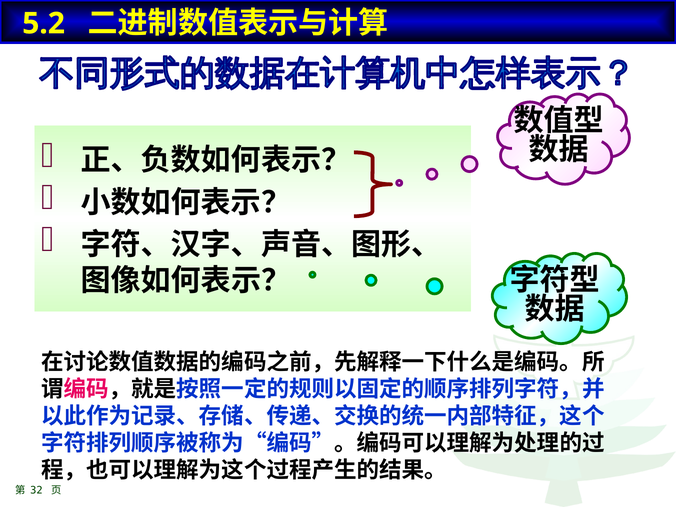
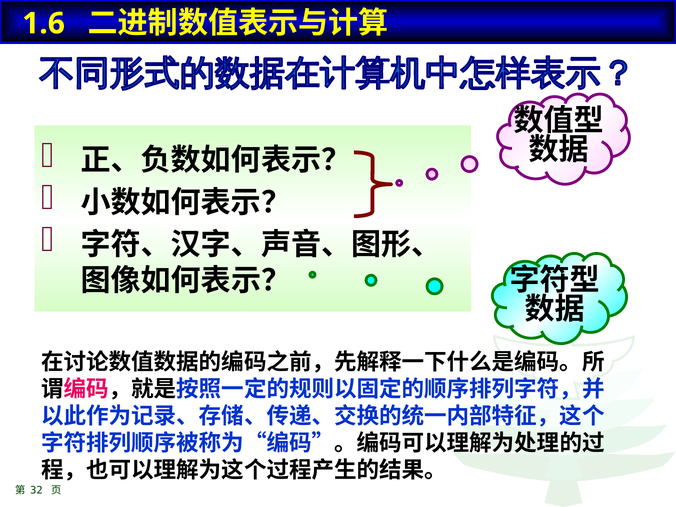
5.2: 5.2 -> 1.6
